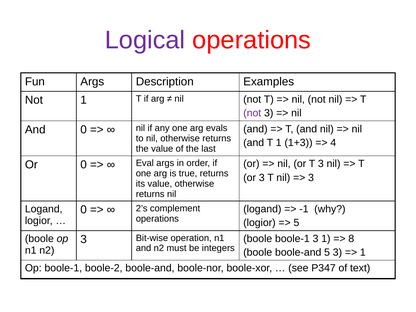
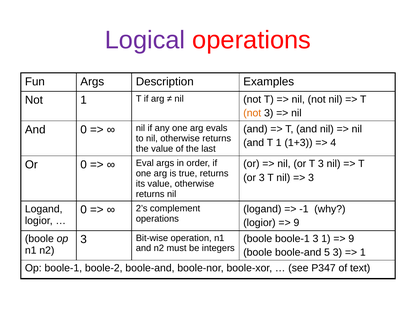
not at (252, 113) colour: purple -> orange
5 at (296, 223): 5 -> 9
8 at (351, 239): 8 -> 9
